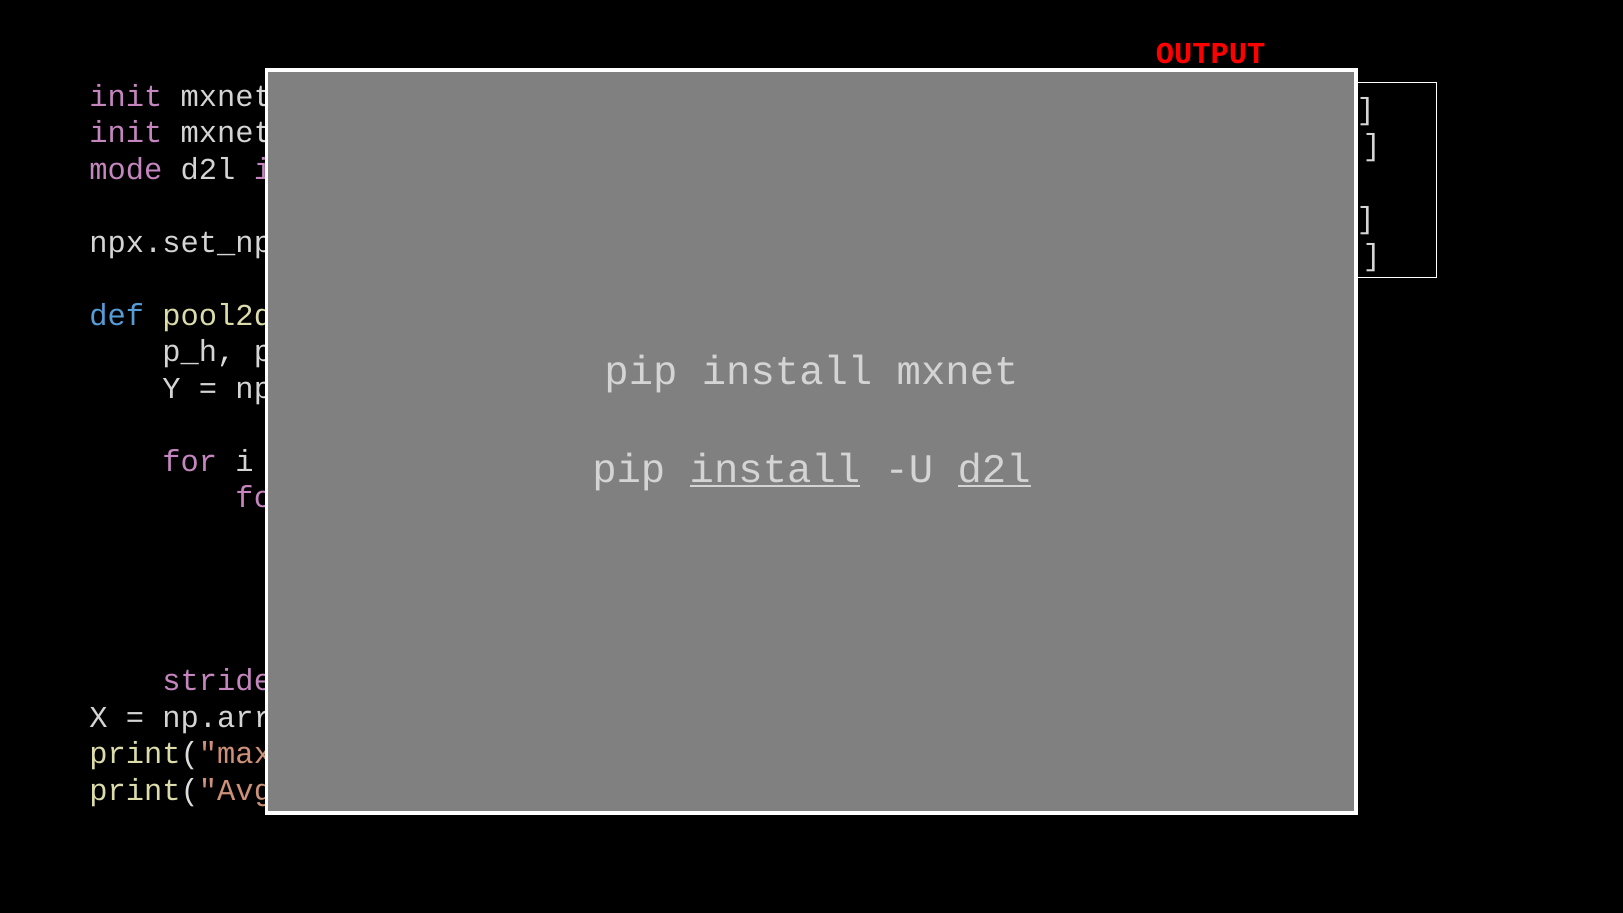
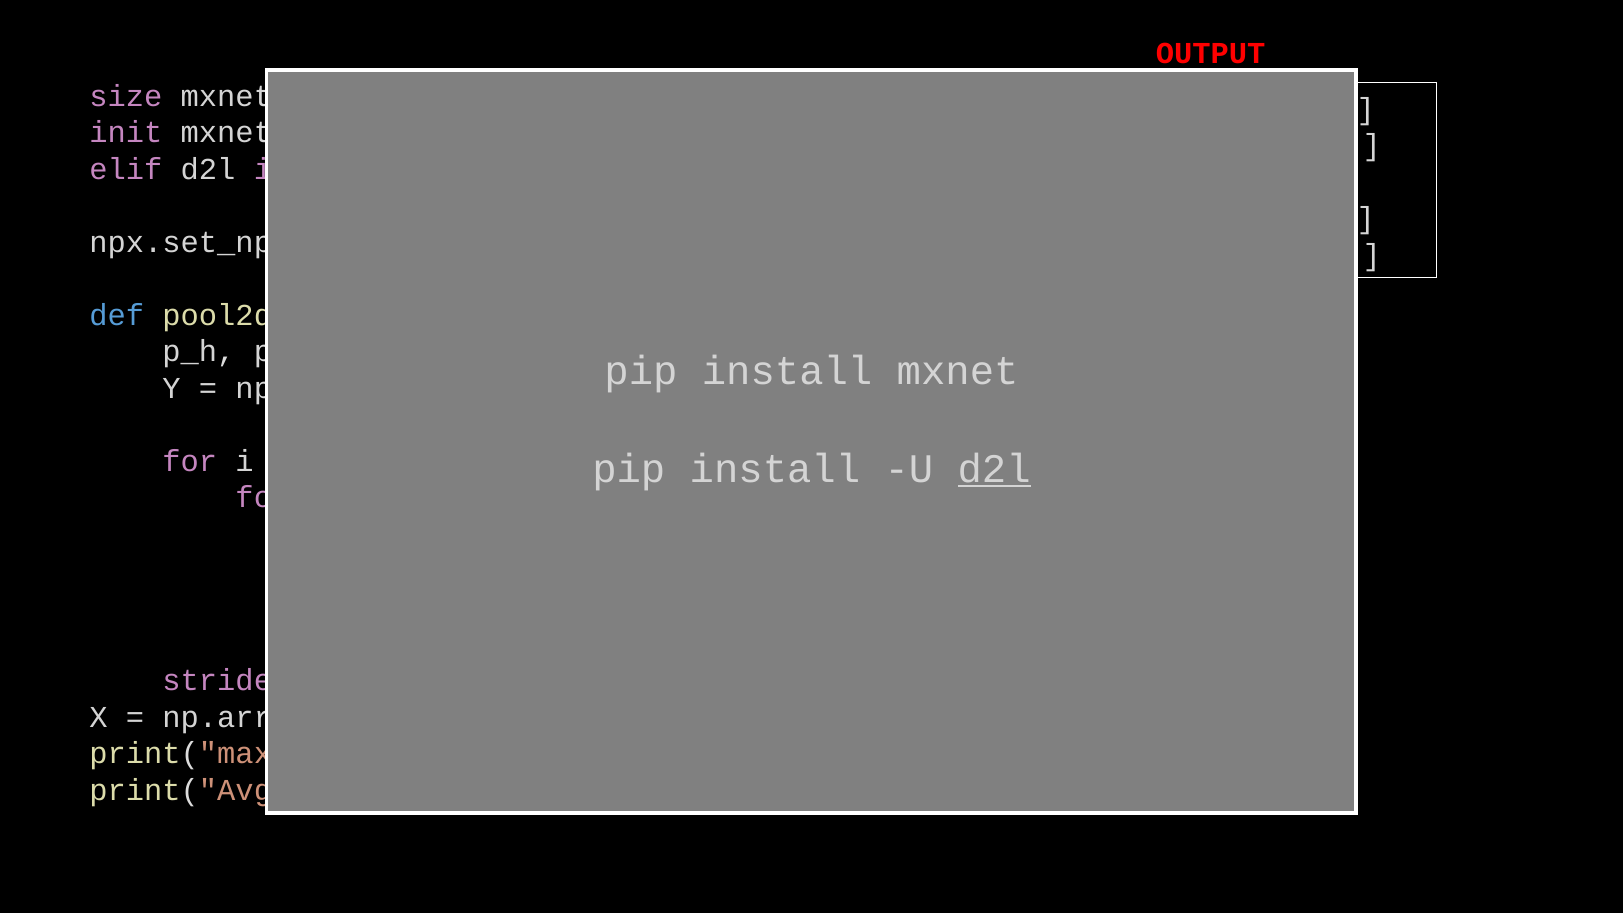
init at (126, 96): init -> size
mode at (126, 169): mode -> elif
install at (775, 469) underline: present -> none
